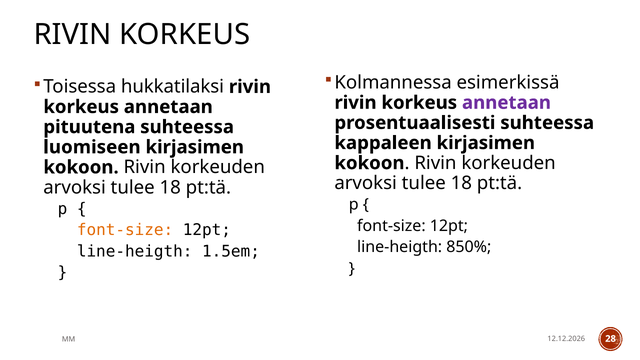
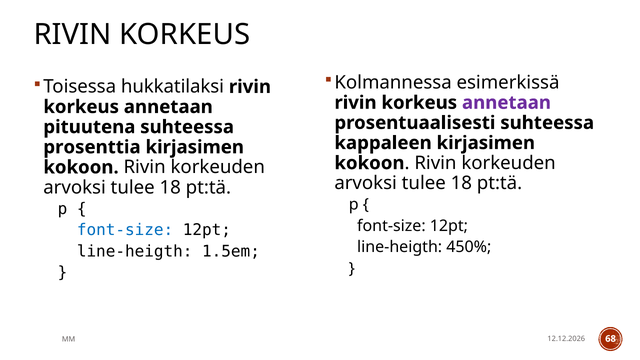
luomiseen: luomiseen -> prosenttia
font-size at (125, 230) colour: orange -> blue
850%: 850% -> 450%
28: 28 -> 68
